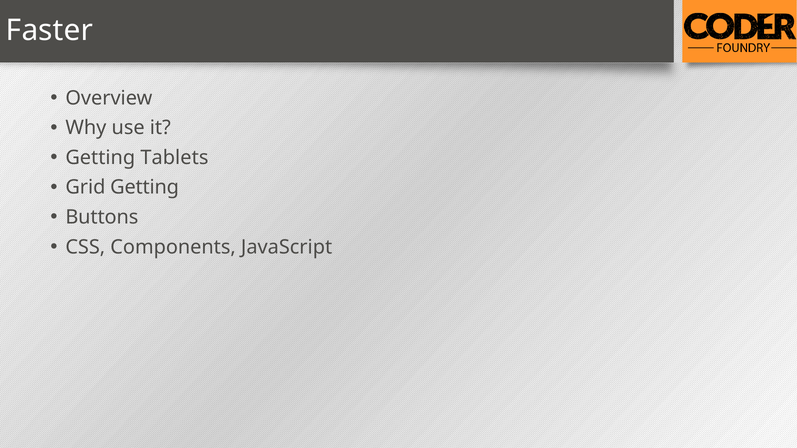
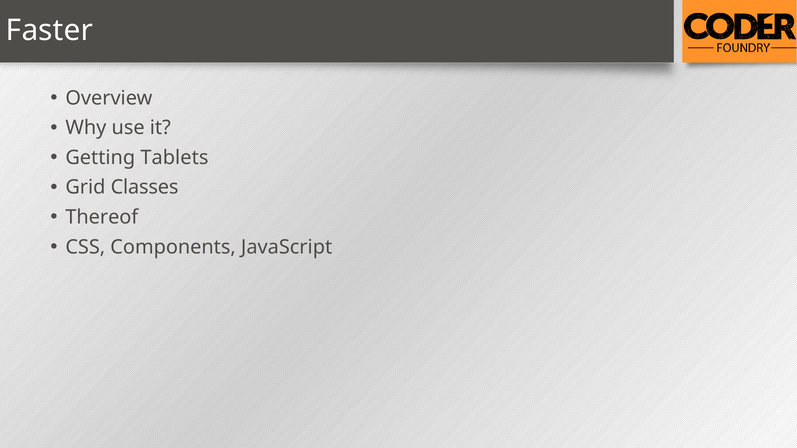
Grid Getting: Getting -> Classes
Buttons: Buttons -> Thereof
